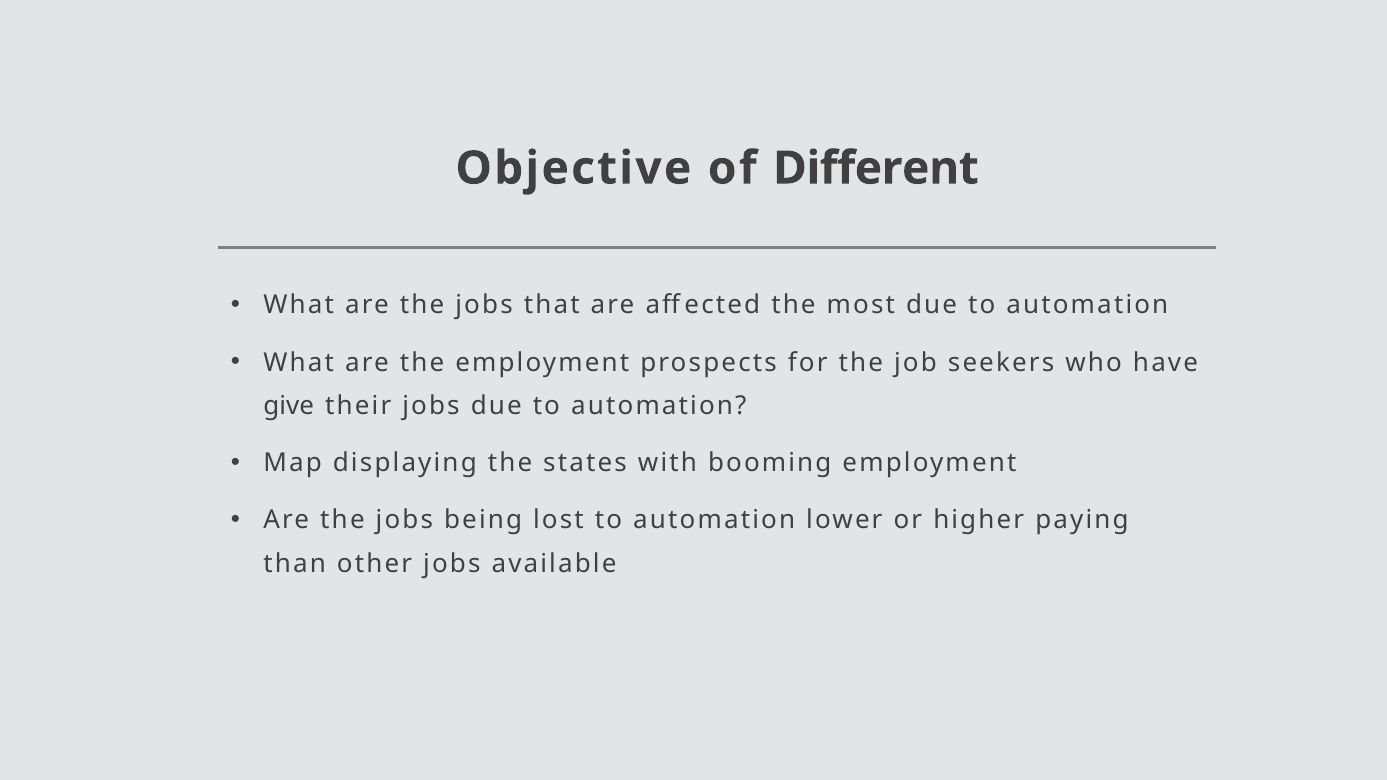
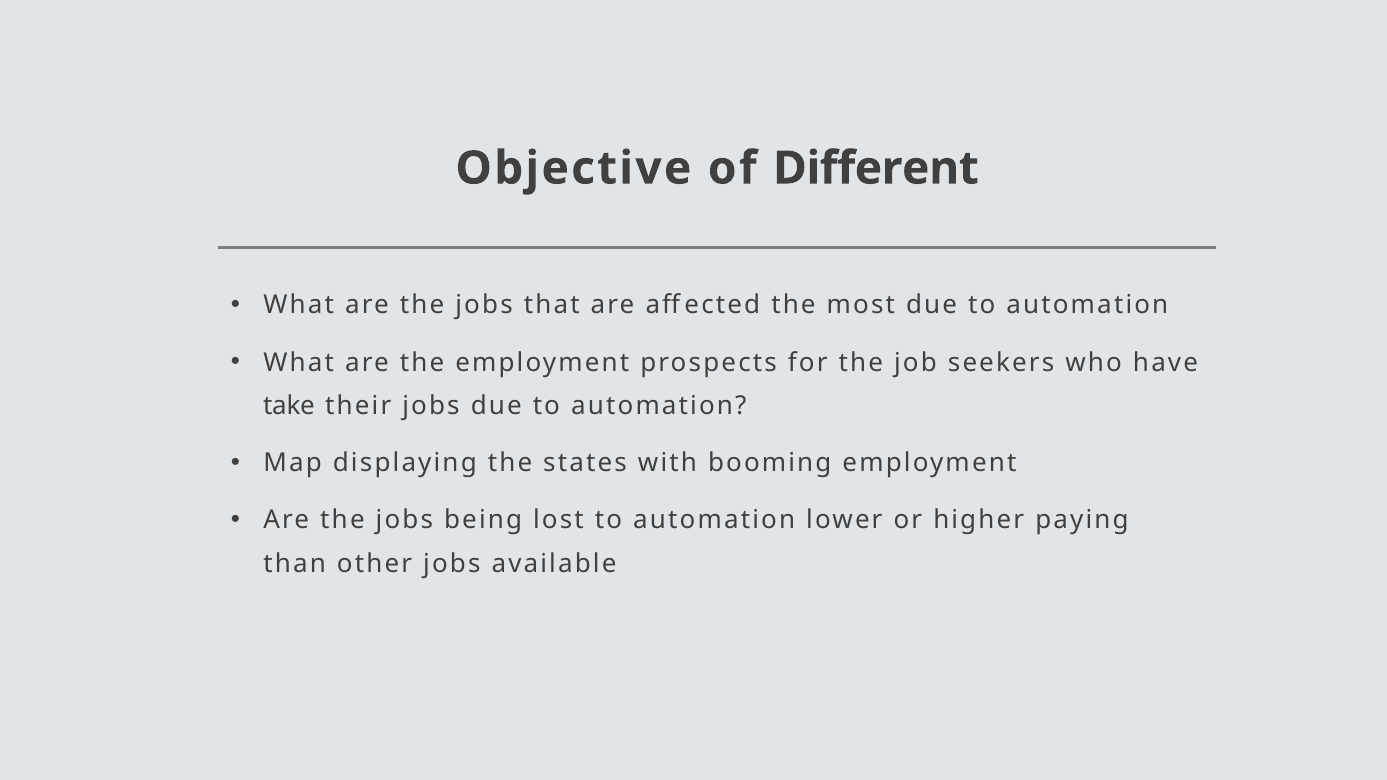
give: give -> take
